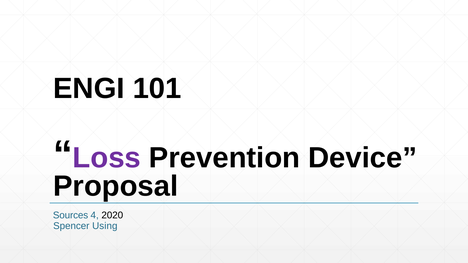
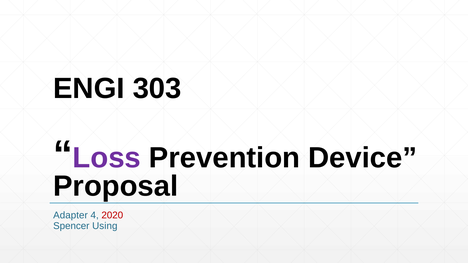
101: 101 -> 303
Sources: Sources -> Adapter
2020 colour: black -> red
